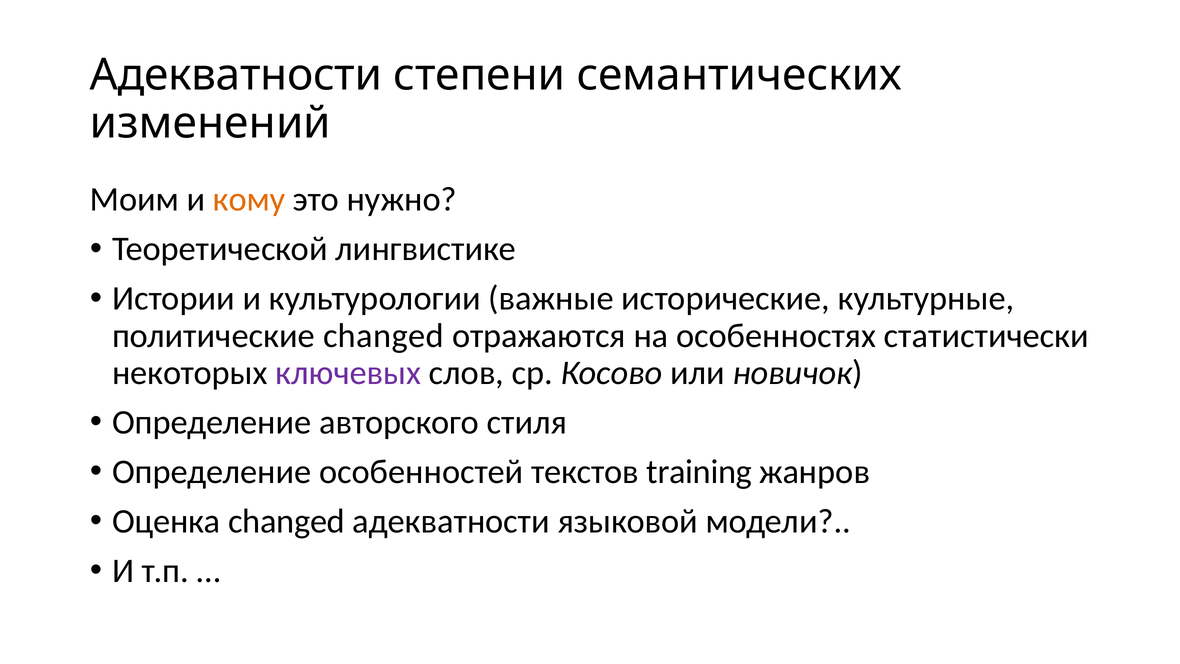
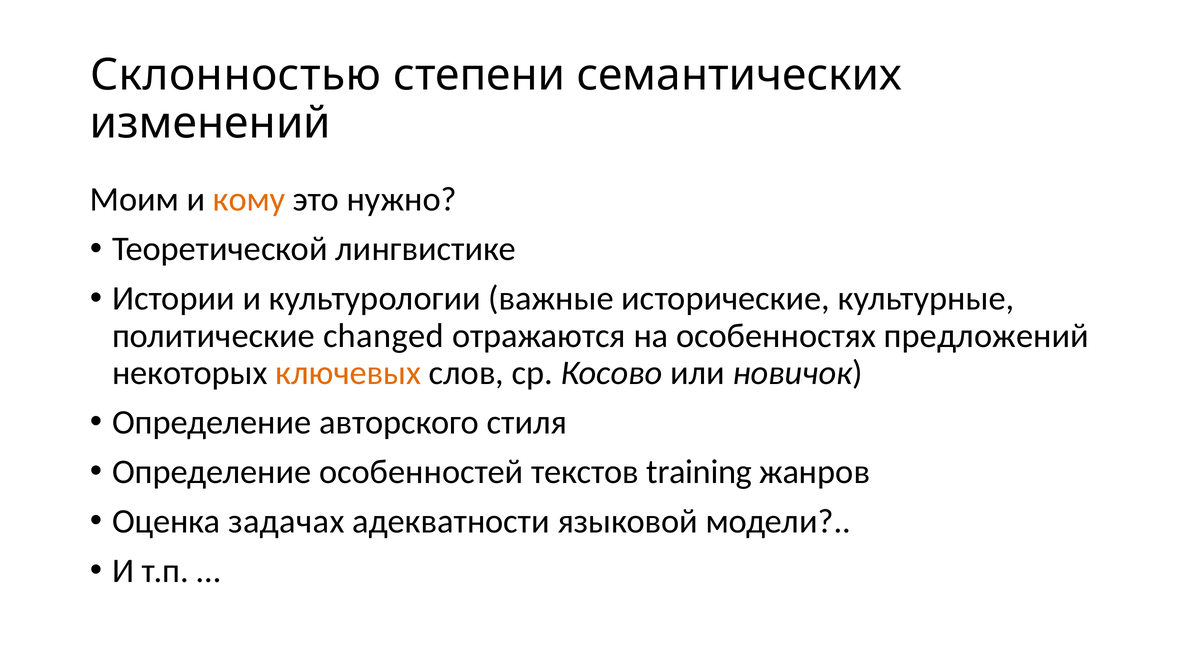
Адекватности at (236, 75): Адекватности -> Склонностью
статистически: статистически -> предложений
ключевых colour: purple -> orange
Оценка changed: changed -> задачах
